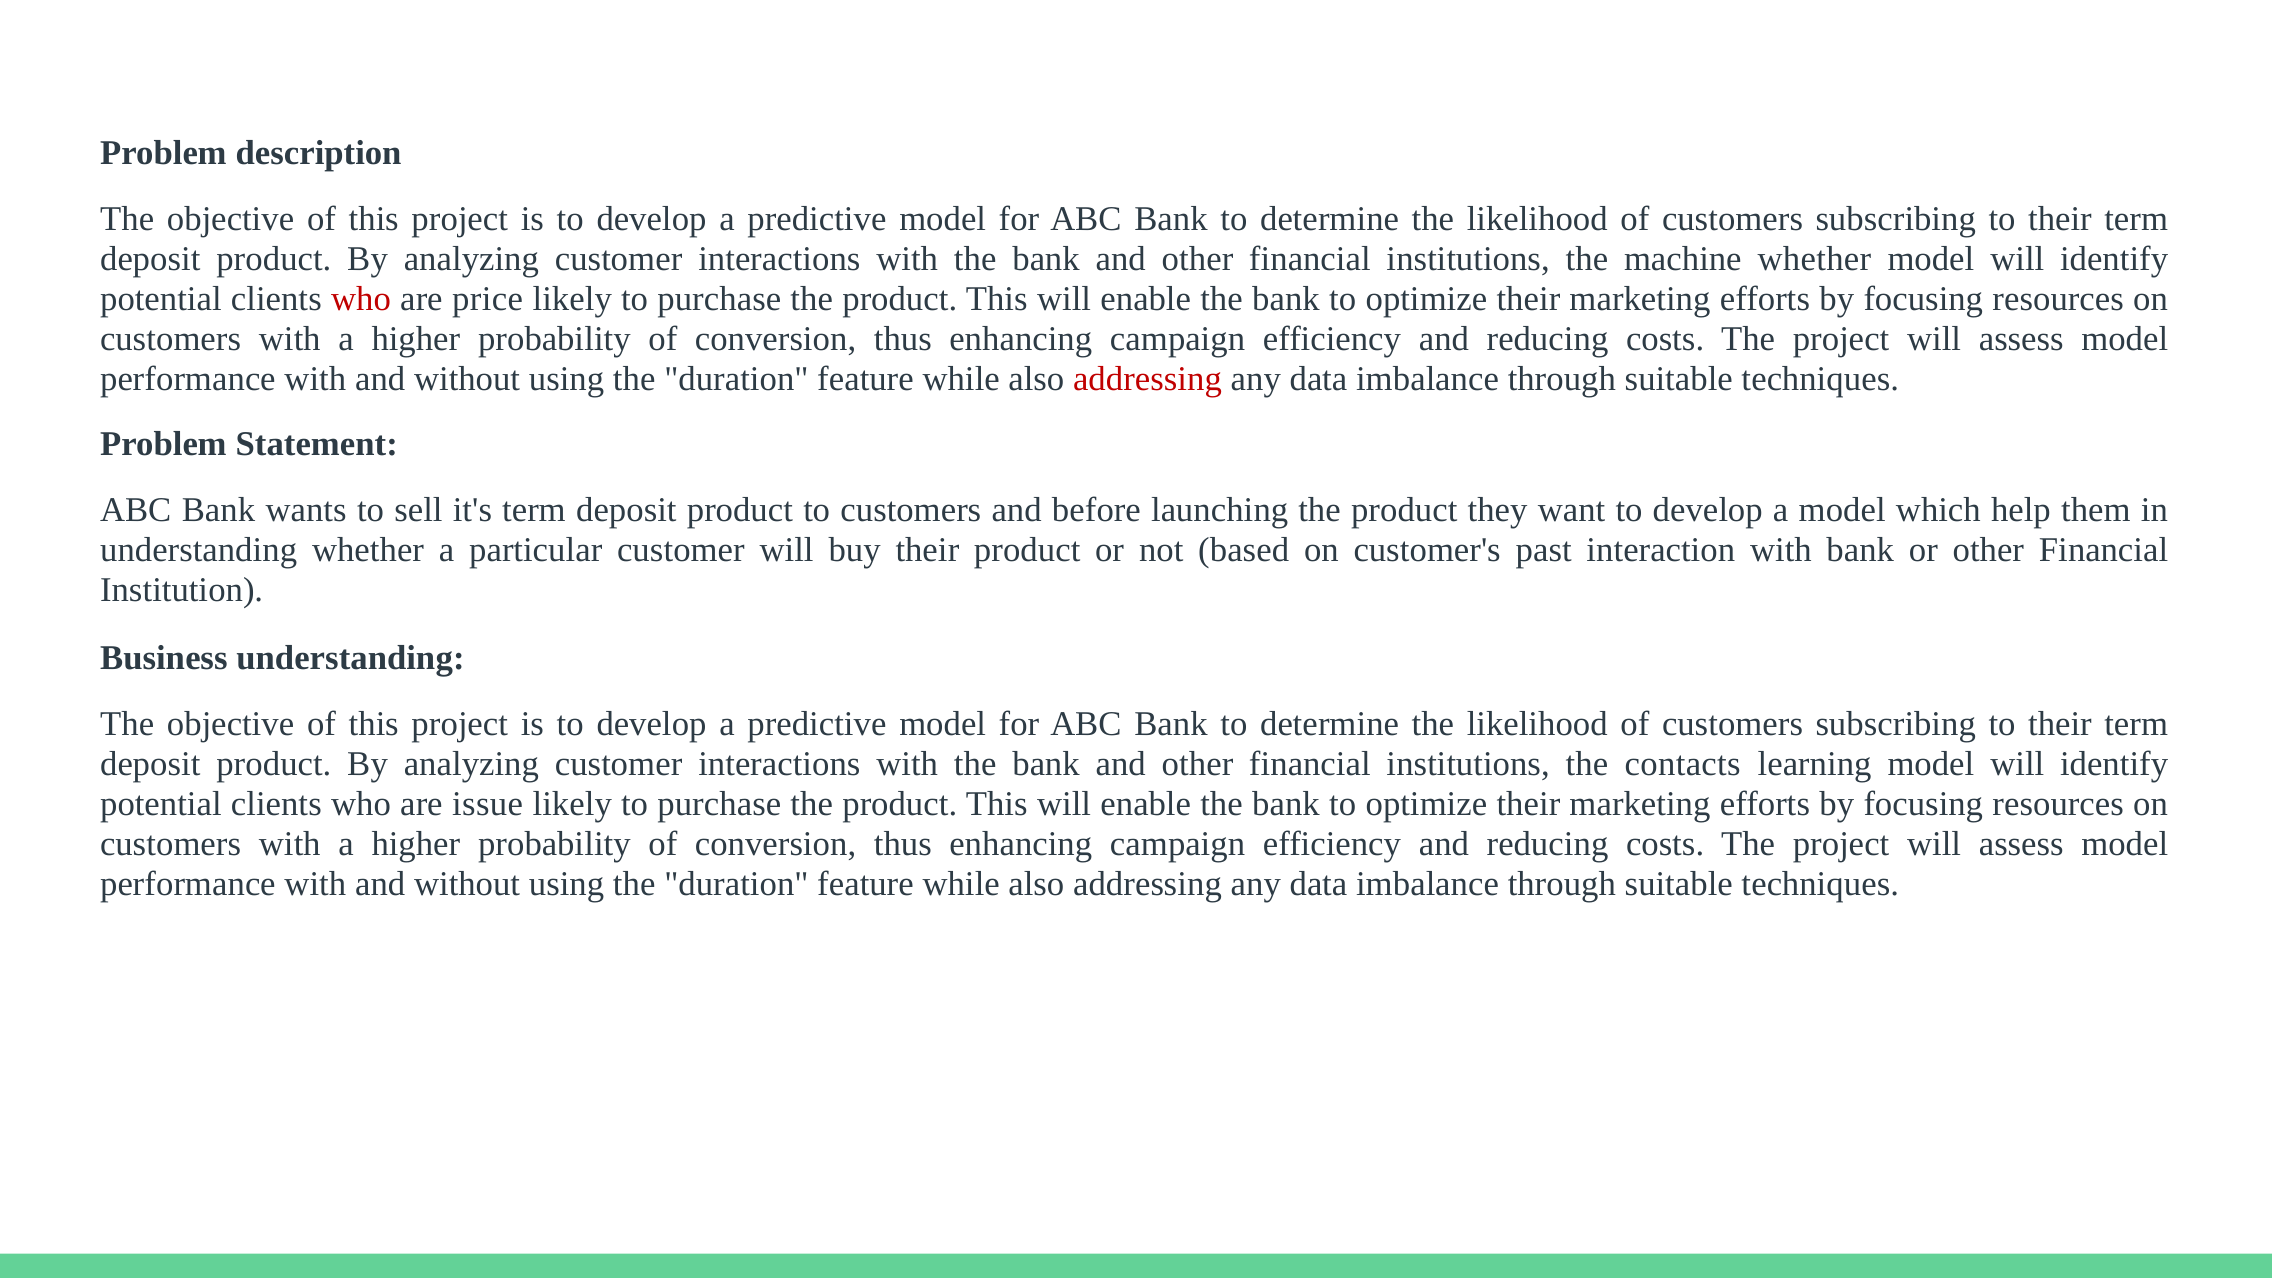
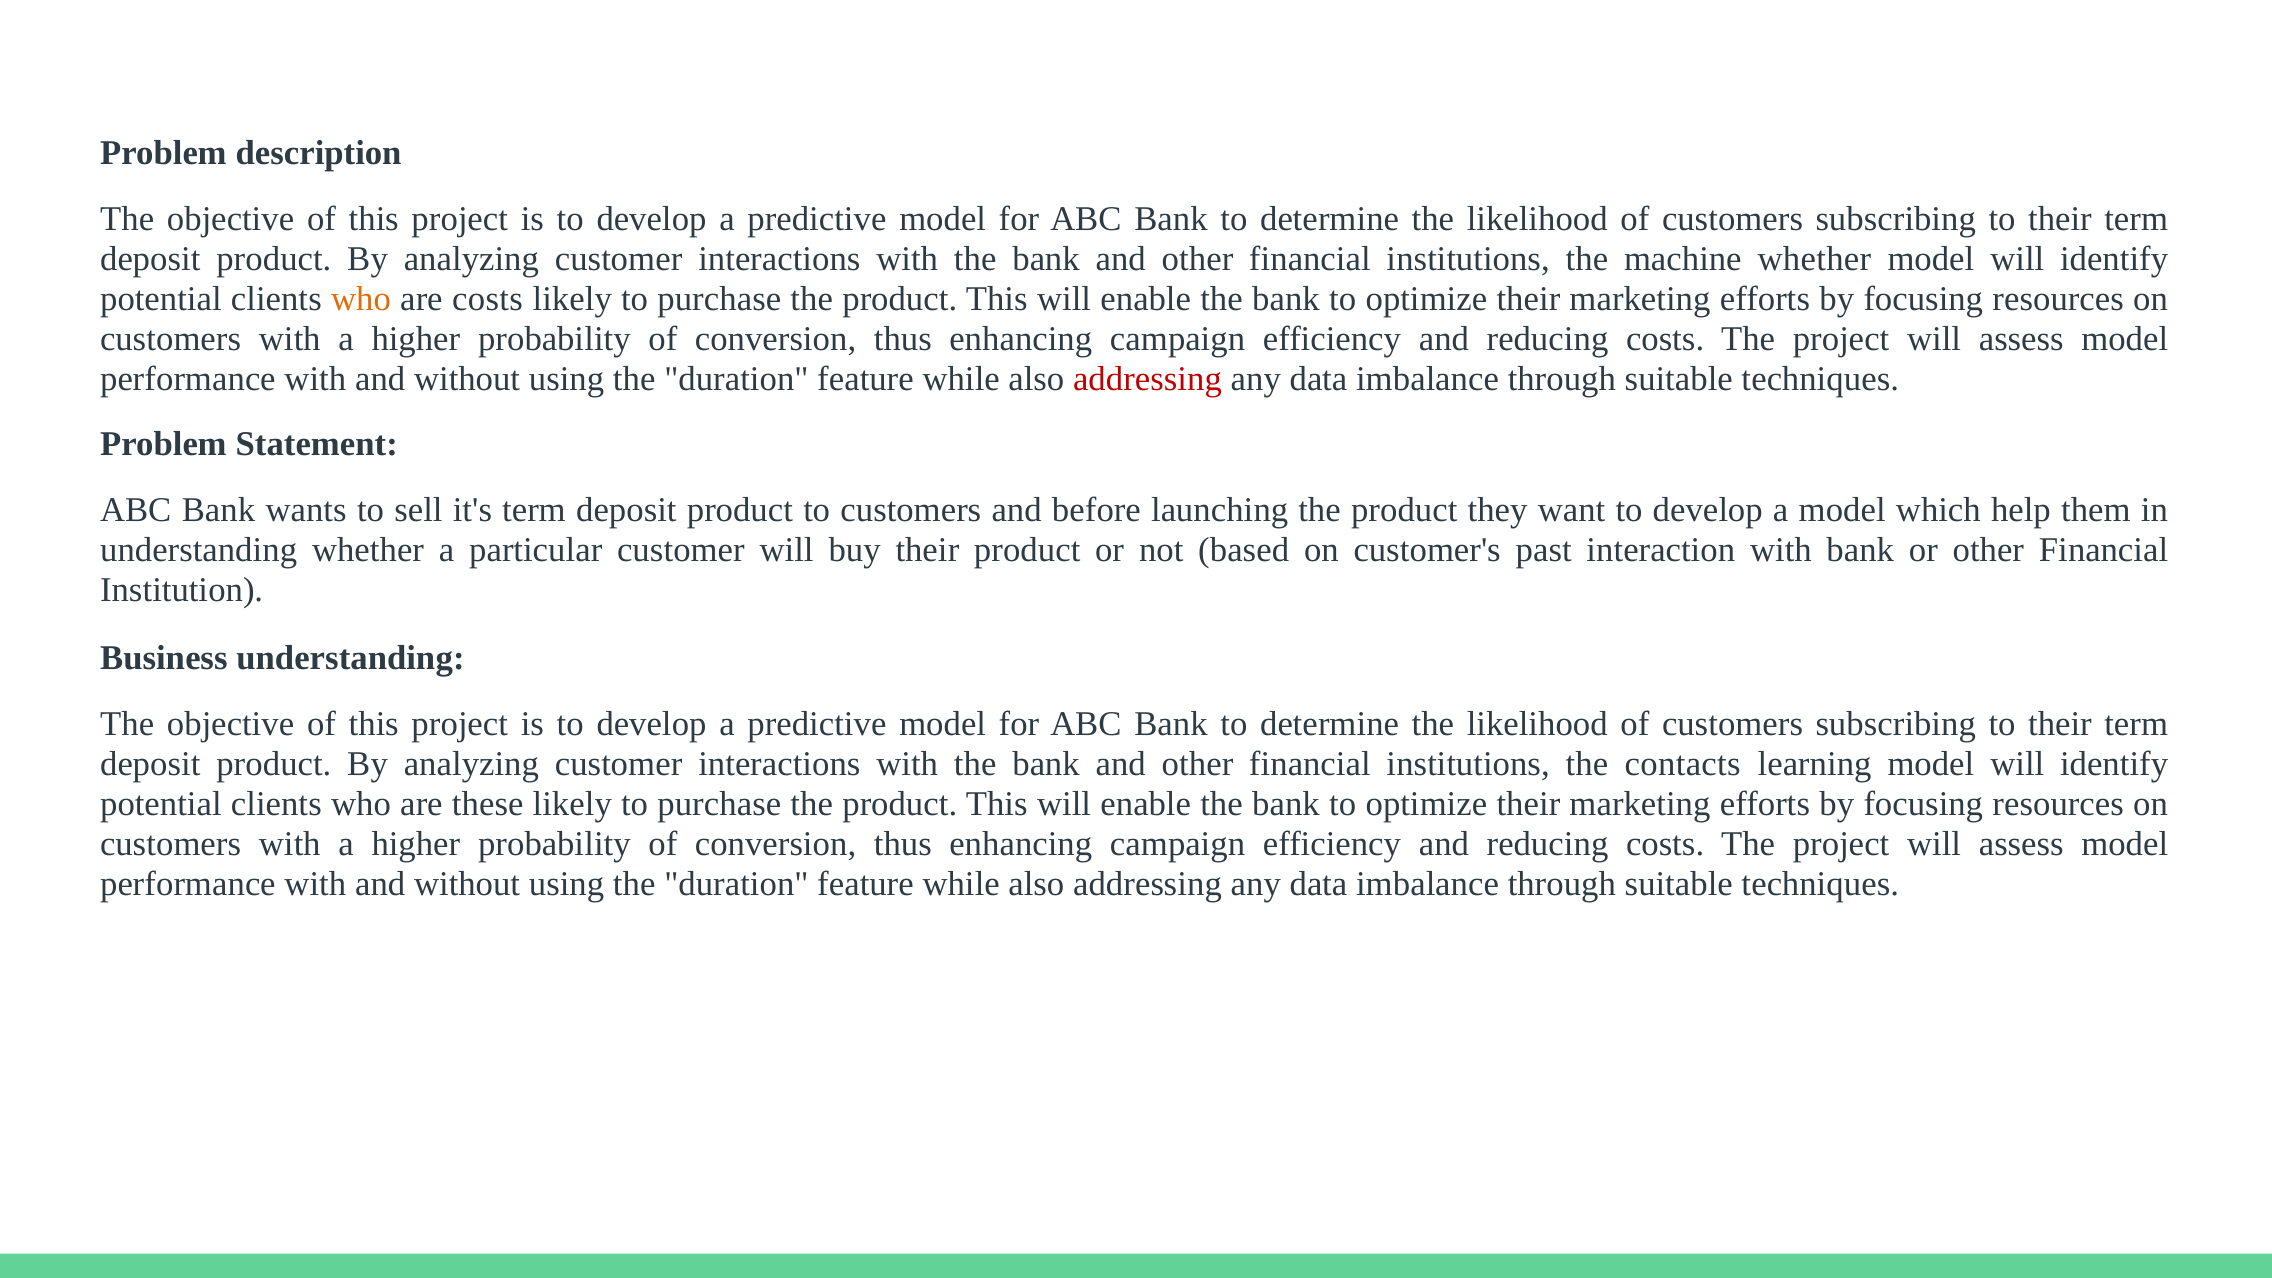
who at (361, 299) colour: red -> orange
are price: price -> costs
issue: issue -> these
